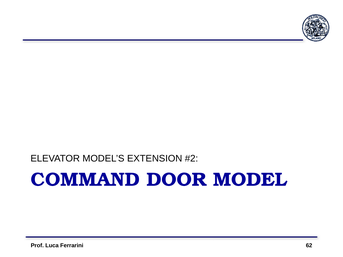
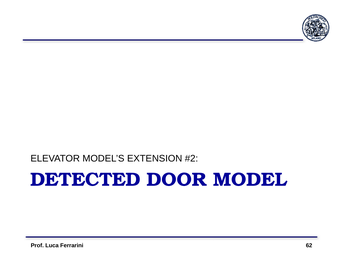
COMMAND: COMMAND -> DETECTED
